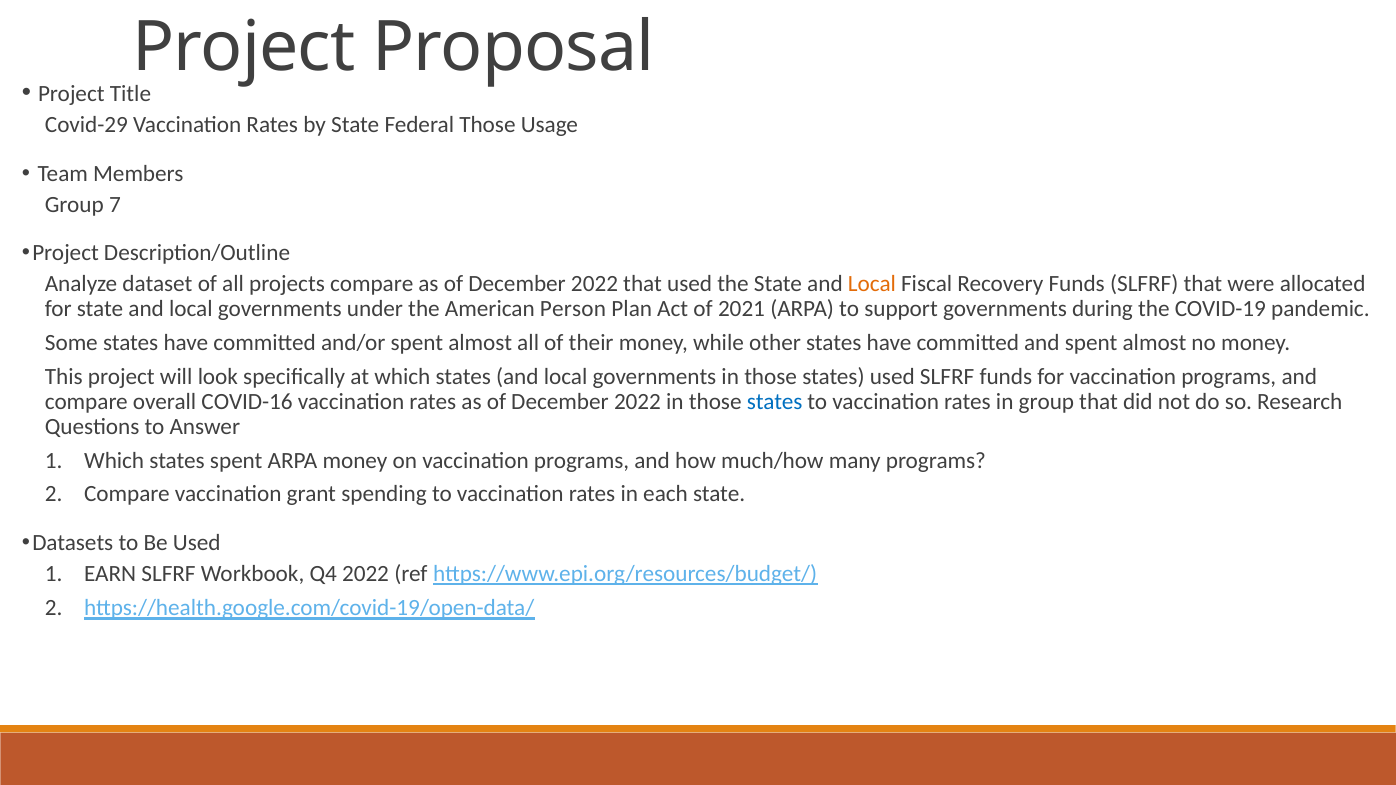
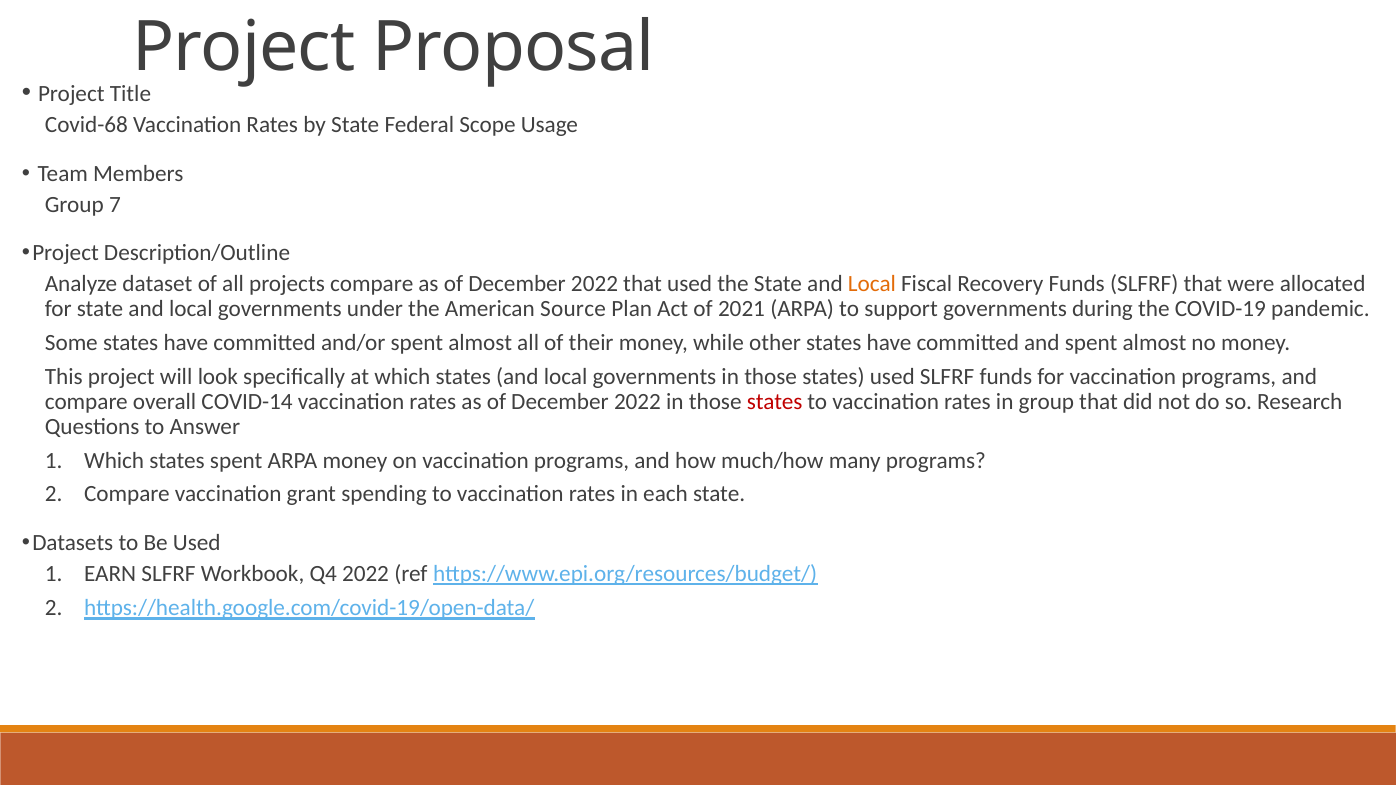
Covid-29: Covid-29 -> Covid-68
Federal Those: Those -> Scope
Person: Person -> Source
COVID-16: COVID-16 -> COVID-14
states at (775, 402) colour: blue -> red
